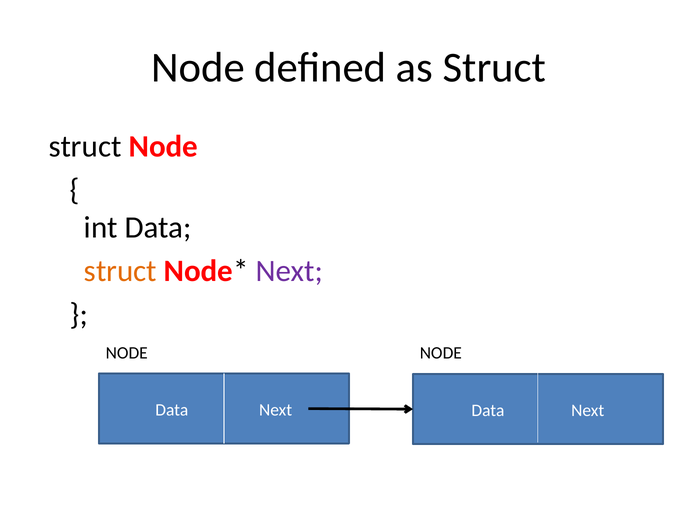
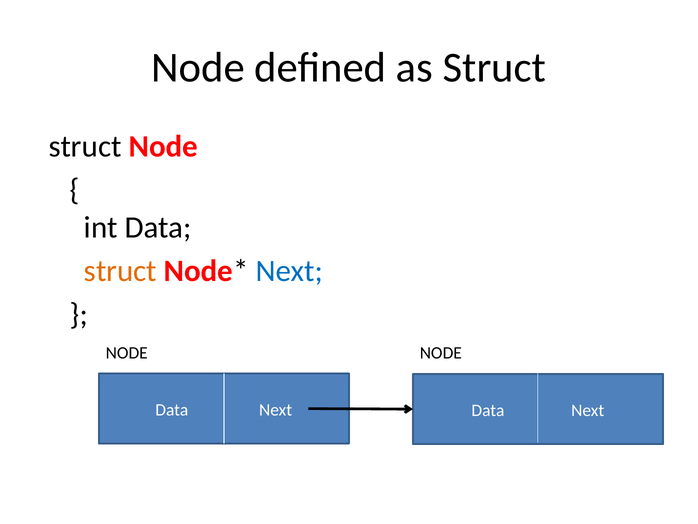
Next at (289, 271) colour: purple -> blue
